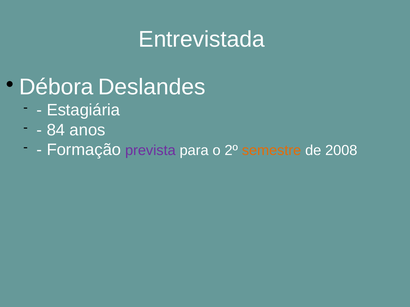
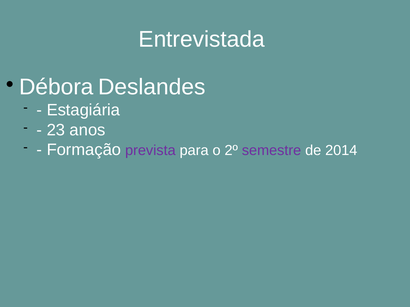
84: 84 -> 23
semestre colour: orange -> purple
2008: 2008 -> 2014
